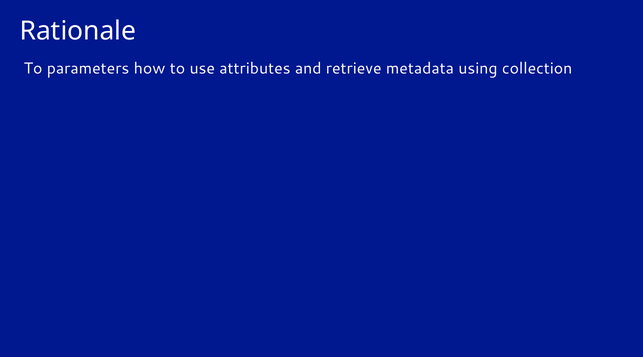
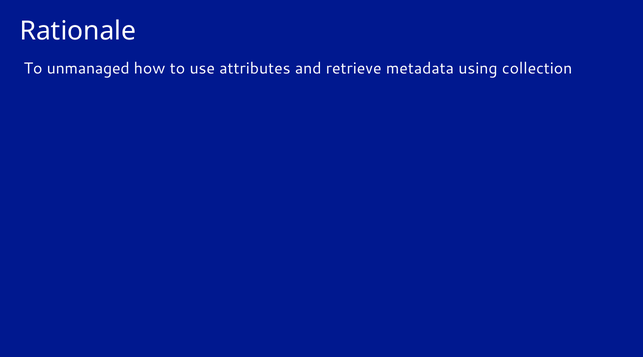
parameters: parameters -> unmanaged
